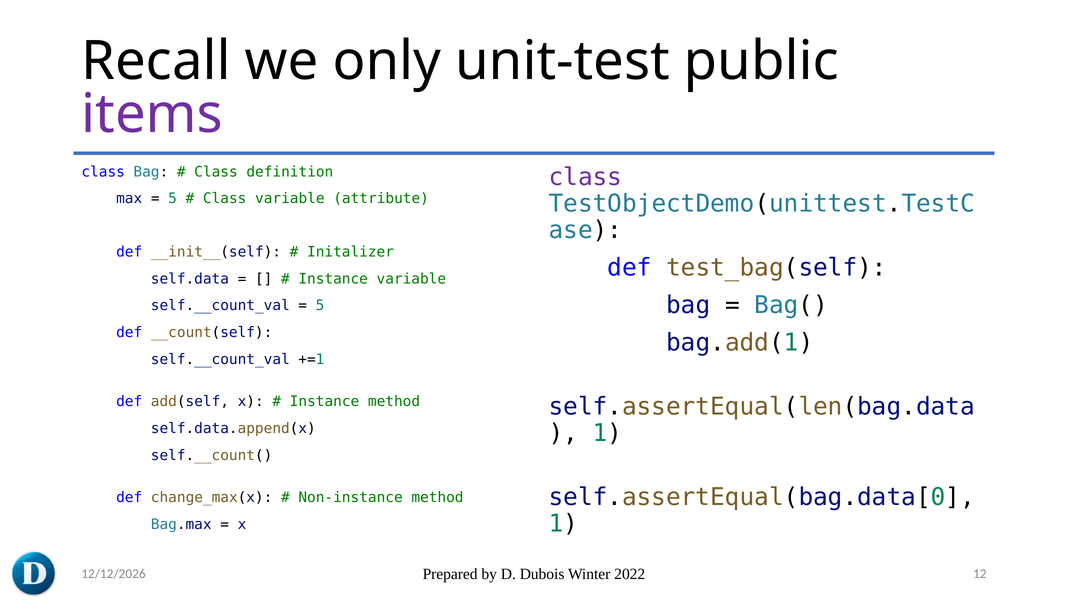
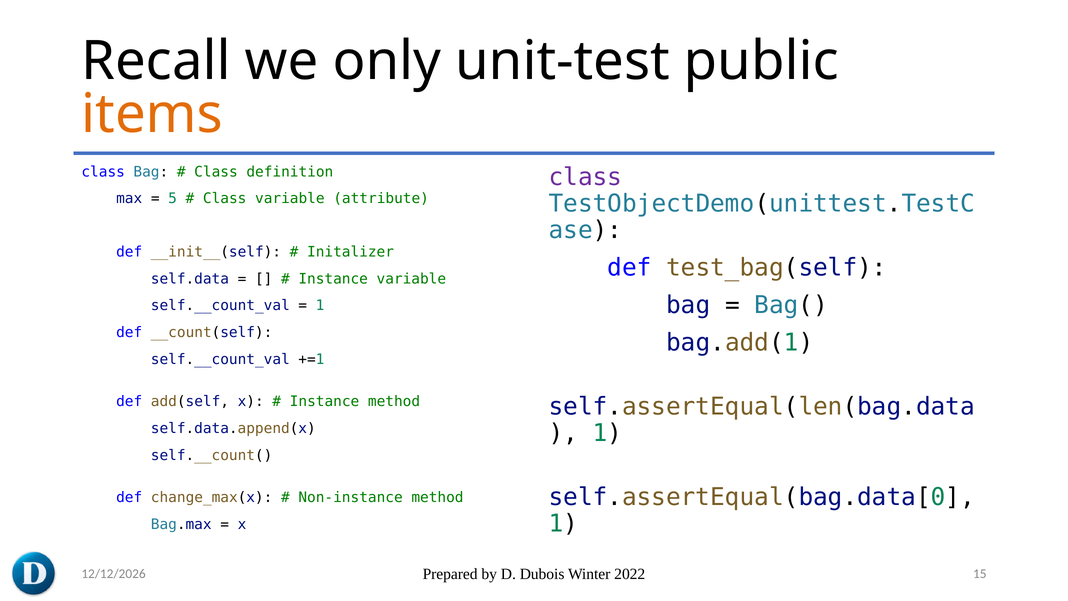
items colour: purple -> orange
5 at (320, 306): 5 -> 1
12: 12 -> 15
